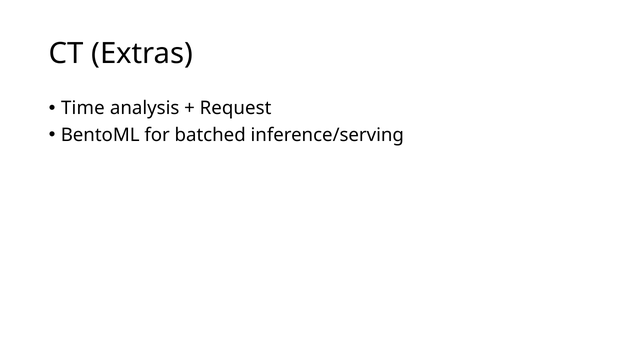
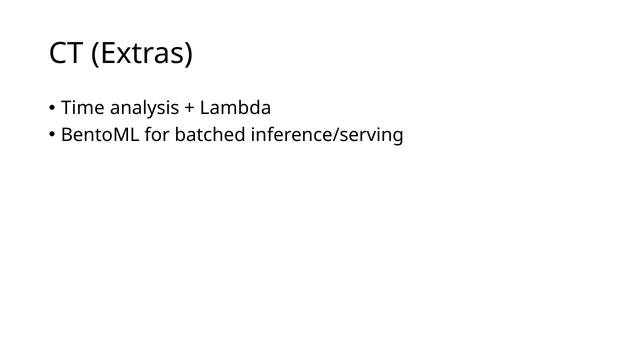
Request: Request -> Lambda
